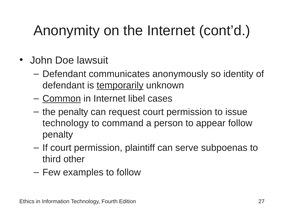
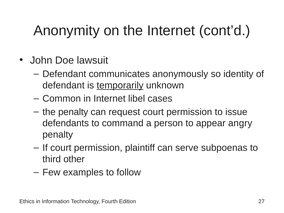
Common underline: present -> none
technology at (66, 123): technology -> defendants
appear follow: follow -> angry
